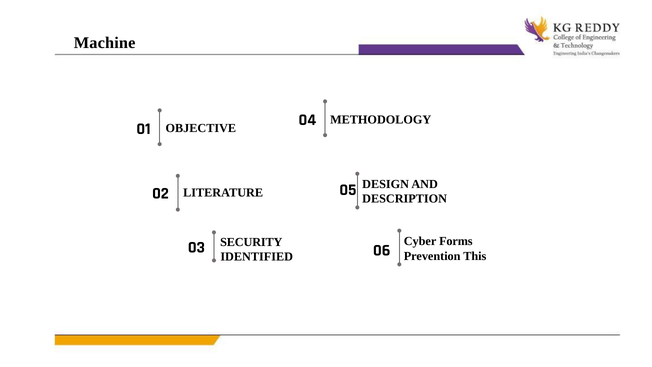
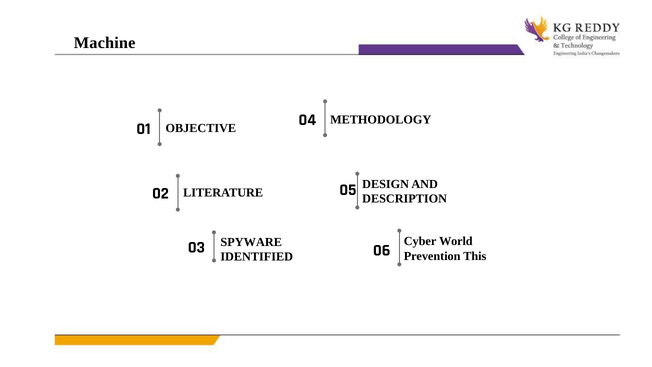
Forms: Forms -> World
SECURITY: SECURITY -> SPYWARE
